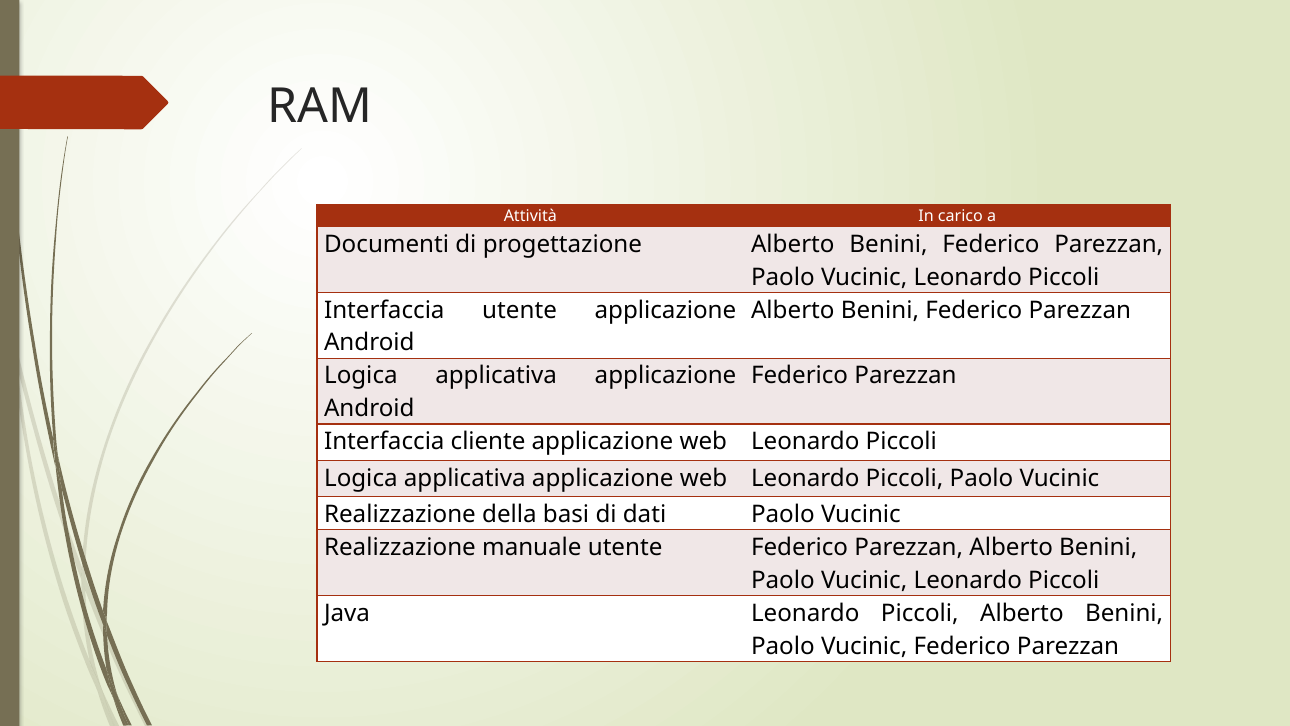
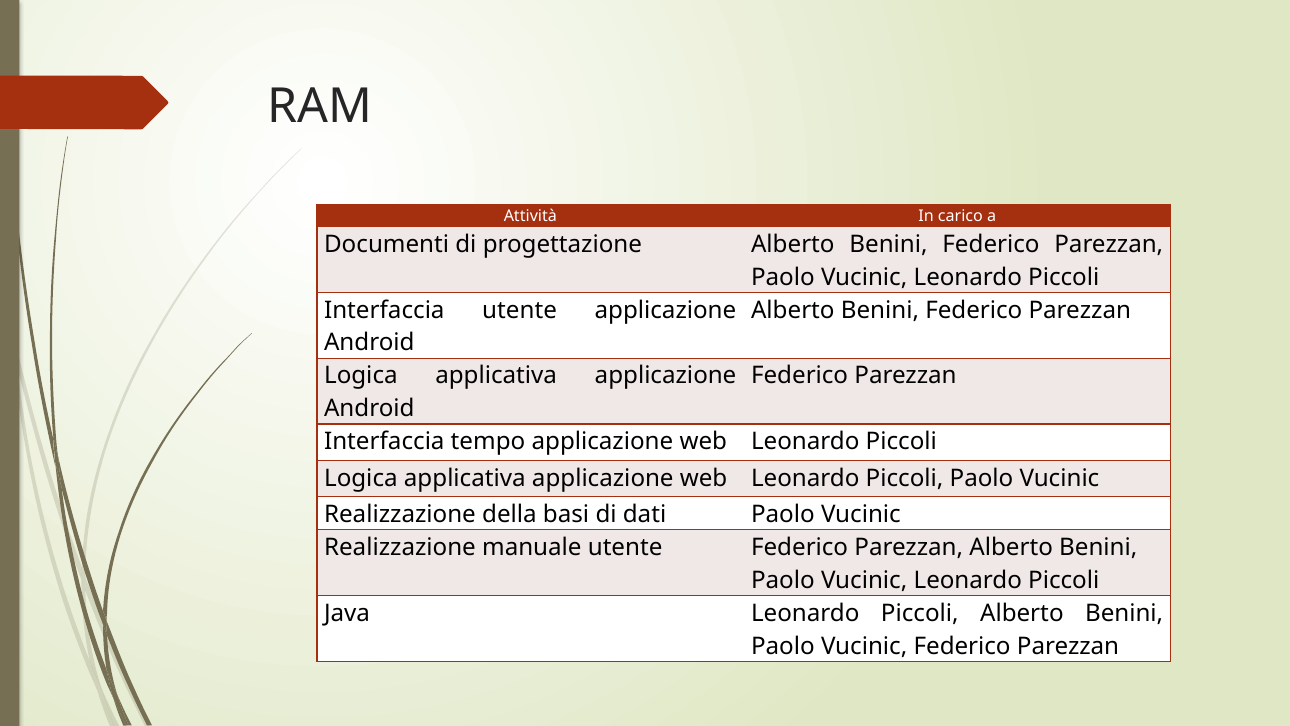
cliente: cliente -> tempo
